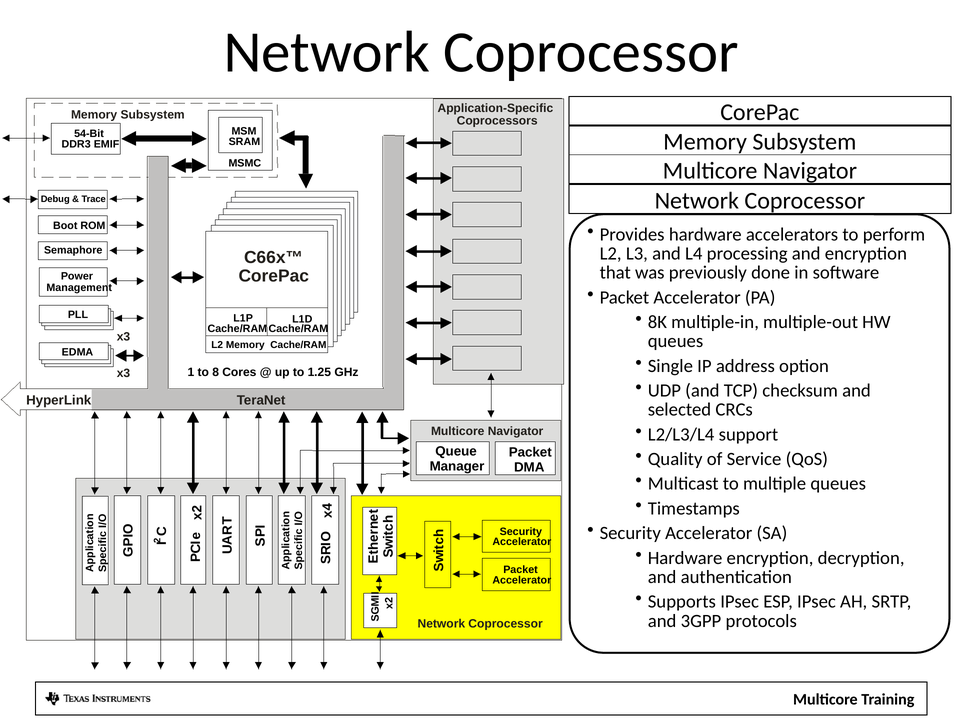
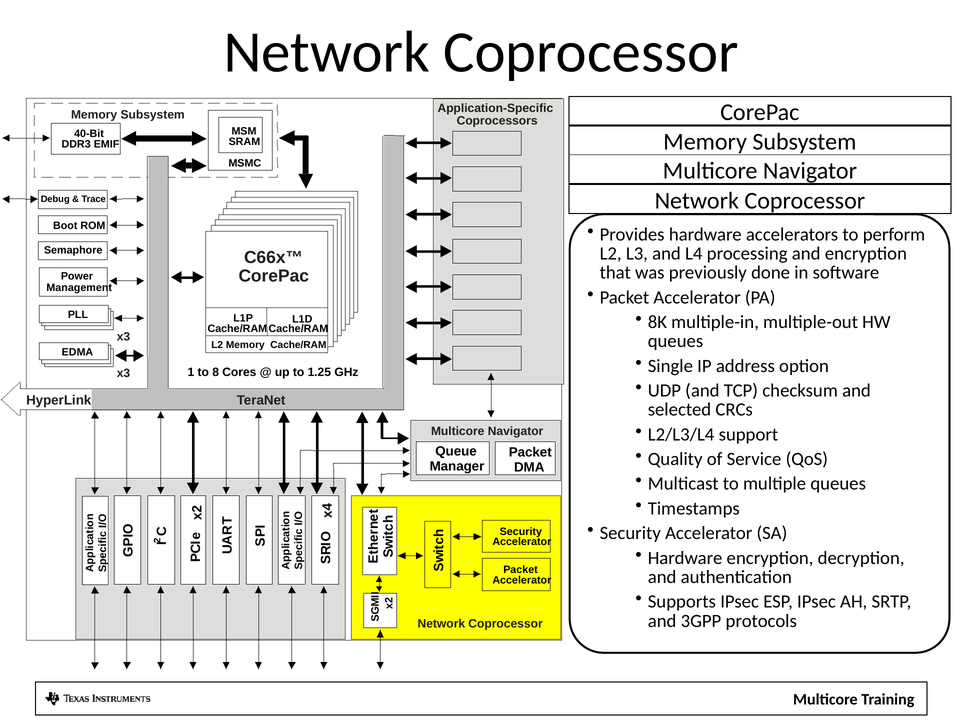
54-Bit: 54-Bit -> 40-Bit
